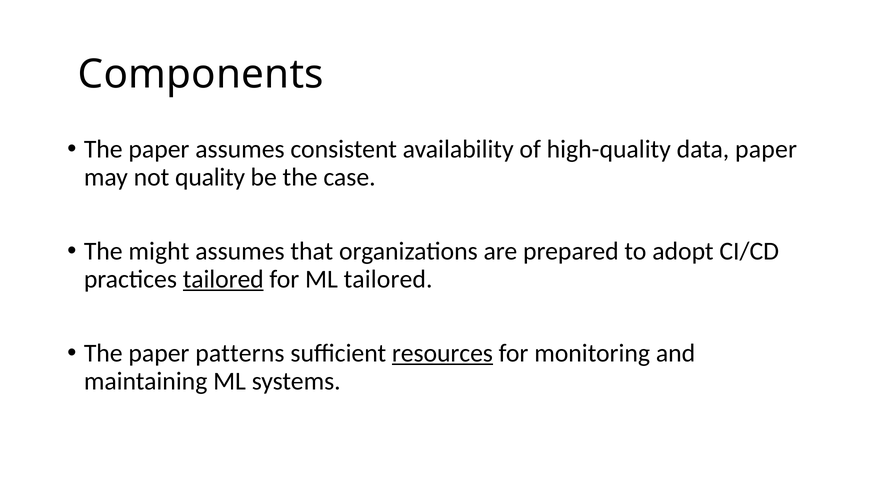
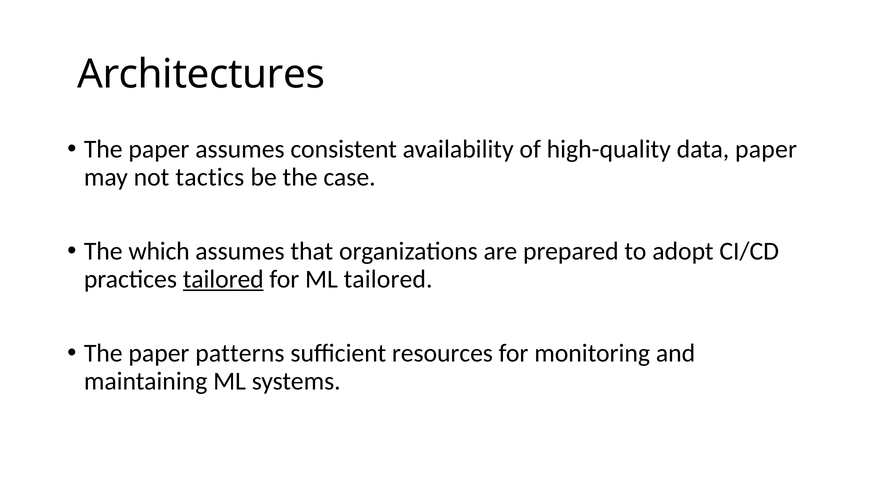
Components: Components -> Architectures
quality: quality -> tactics
might: might -> which
resources underline: present -> none
